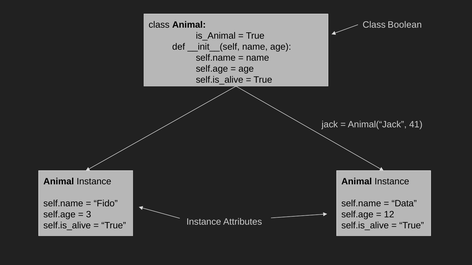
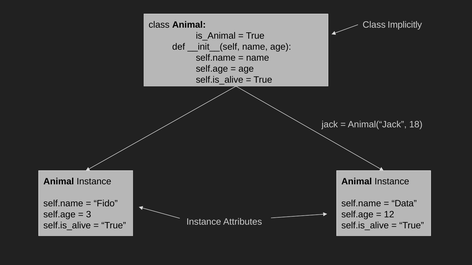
Boolean: Boolean -> Implicitly
41: 41 -> 18
